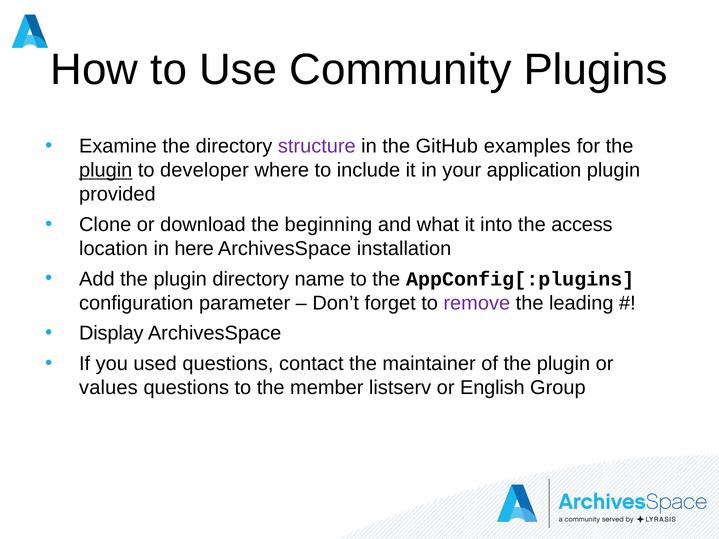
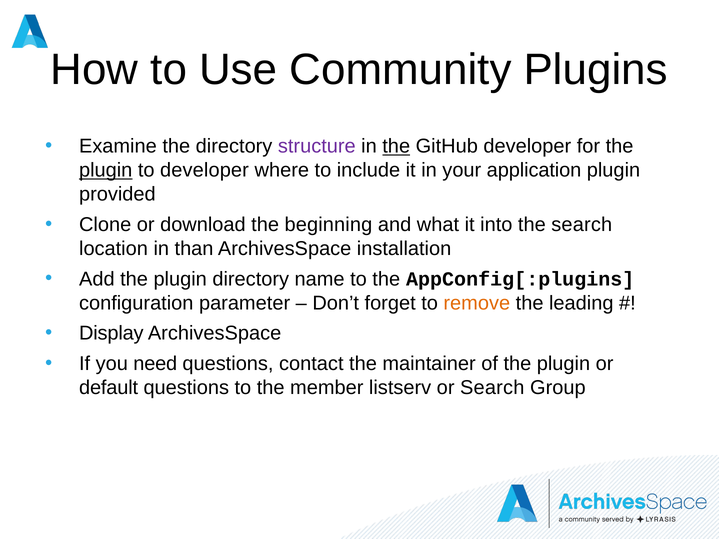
the at (396, 146) underline: none -> present
GitHub examples: examples -> developer
the access: access -> search
here: here -> than
remove colour: purple -> orange
used: used -> need
values: values -> default
or English: English -> Search
